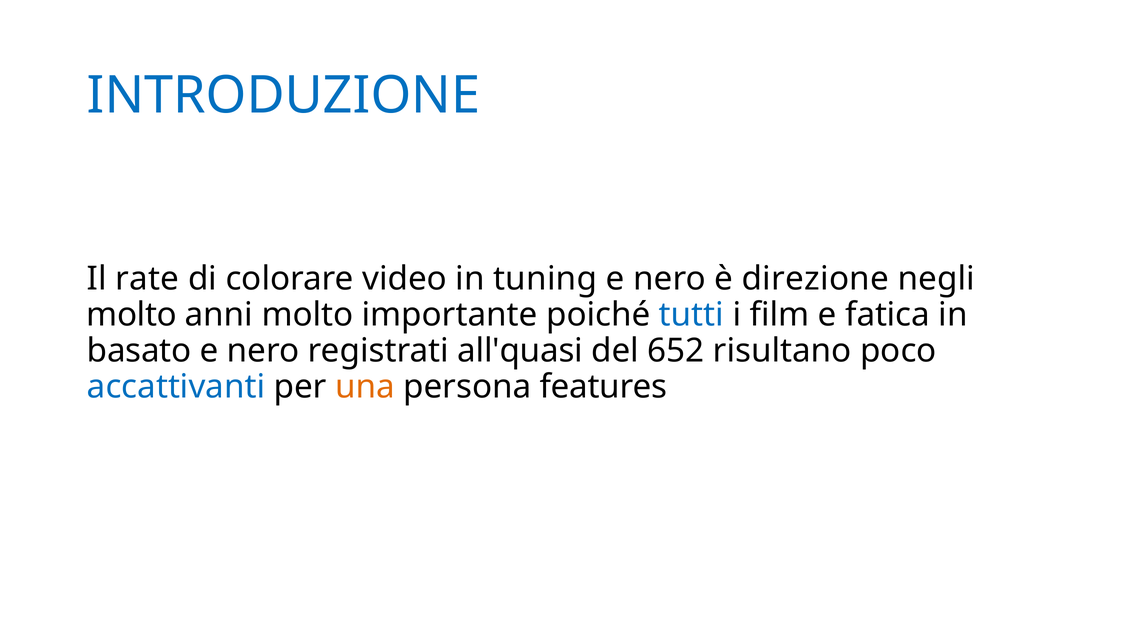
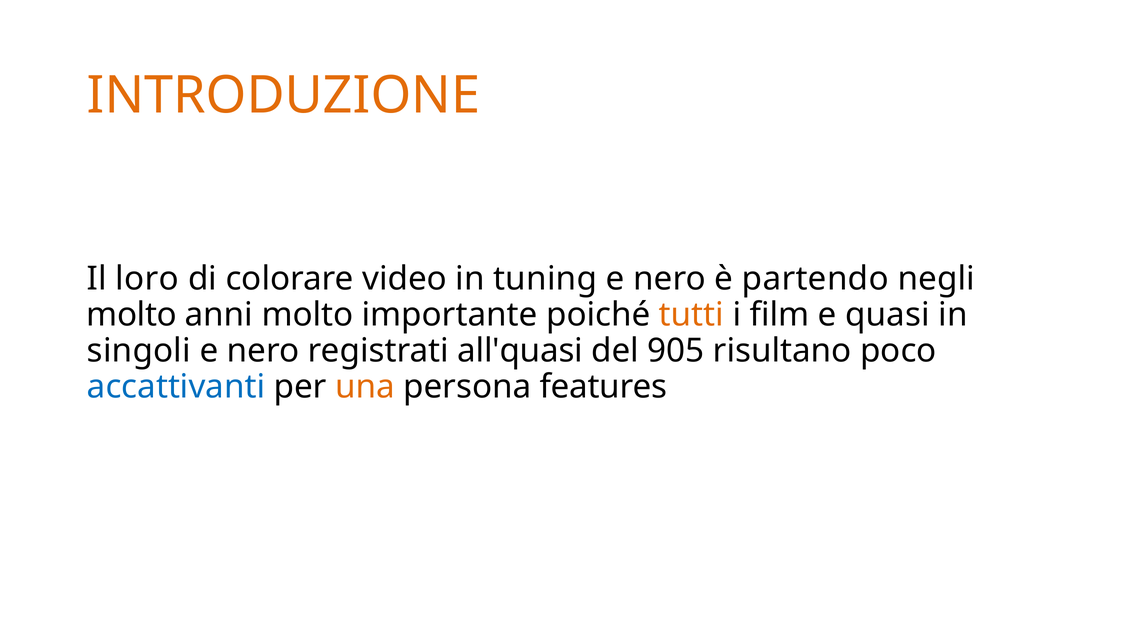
INTRODUZIONE colour: blue -> orange
rate: rate -> loro
direzione: direzione -> partendo
tutti colour: blue -> orange
fatica: fatica -> quasi
basato: basato -> singoli
652: 652 -> 905
